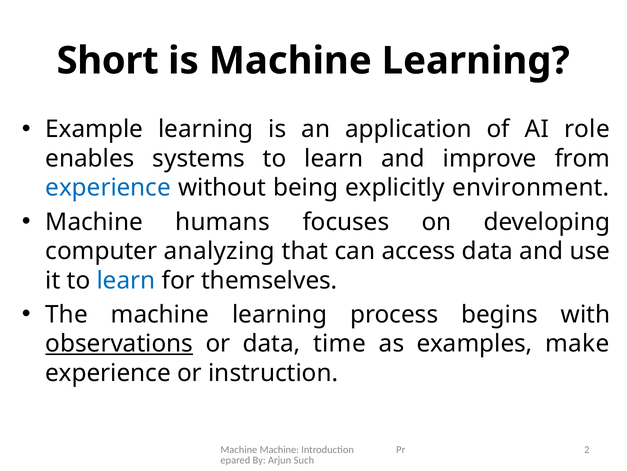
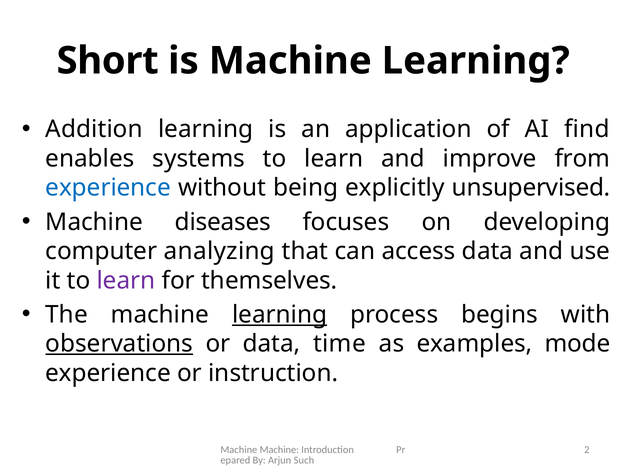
Example: Example -> Addition
role: role -> find
environment: environment -> unsupervised
humans: humans -> diseases
learn at (126, 280) colour: blue -> purple
learning at (280, 314) underline: none -> present
make: make -> mode
